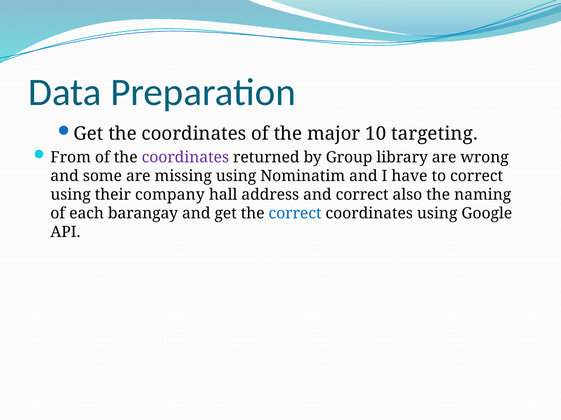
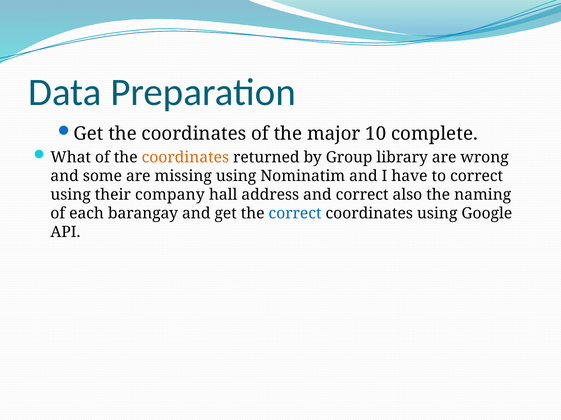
targeting: targeting -> complete
From: From -> What
coordinates at (185, 157) colour: purple -> orange
